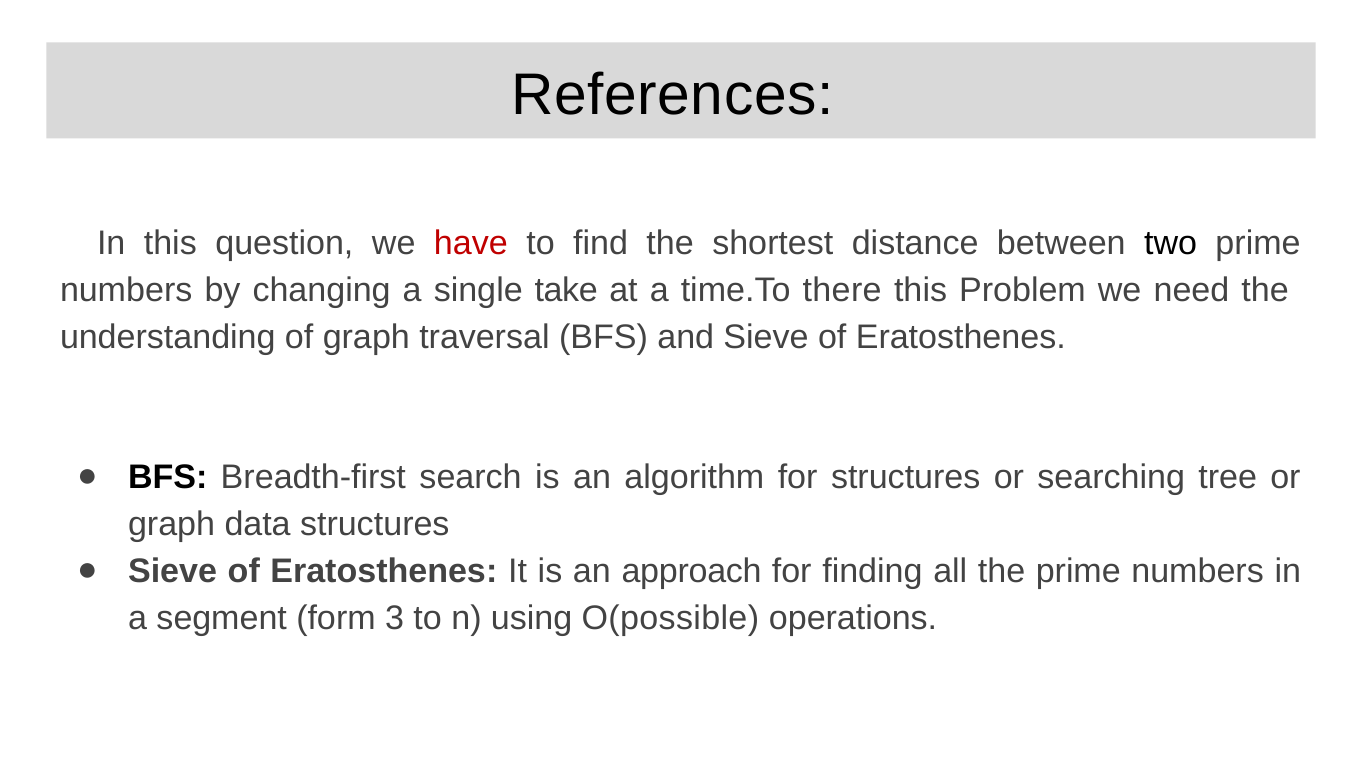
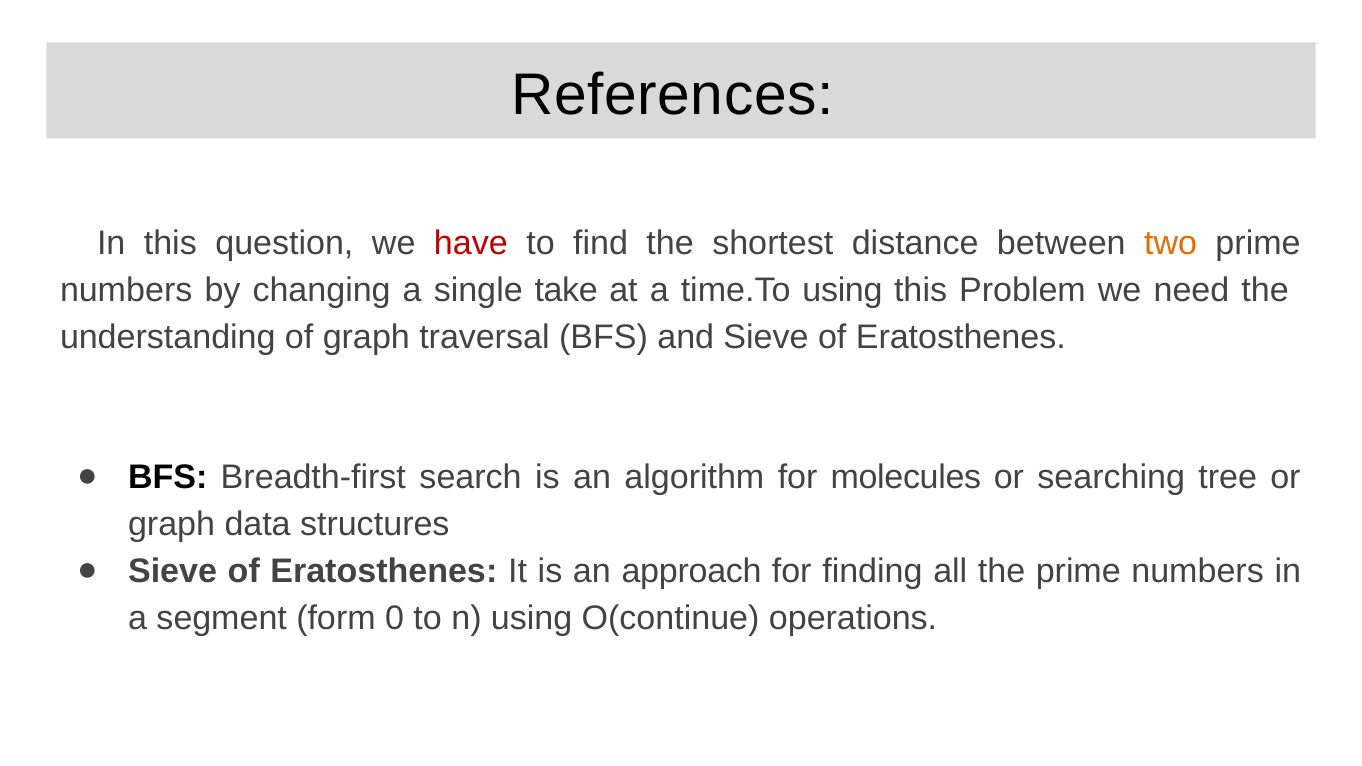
two colour: black -> orange
time.To there: there -> using
for structures: structures -> molecules
3: 3 -> 0
O(possible: O(possible -> O(continue
